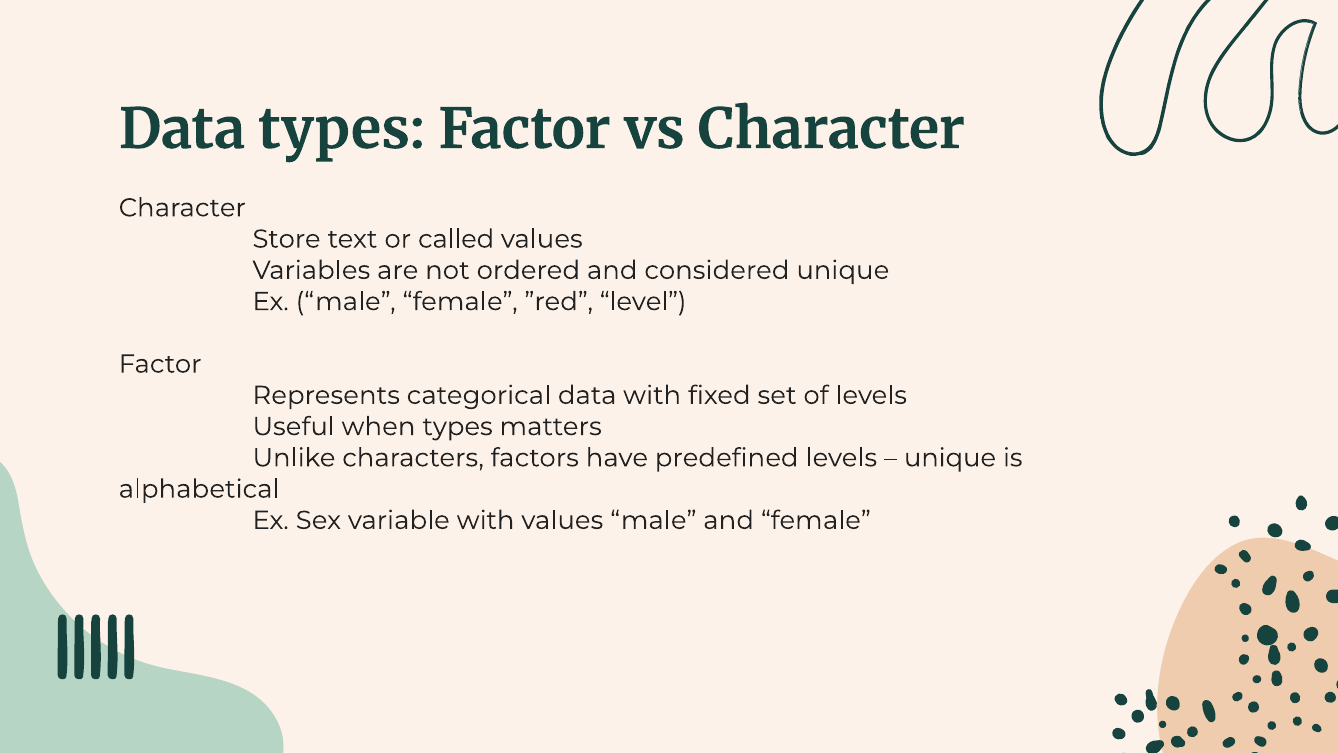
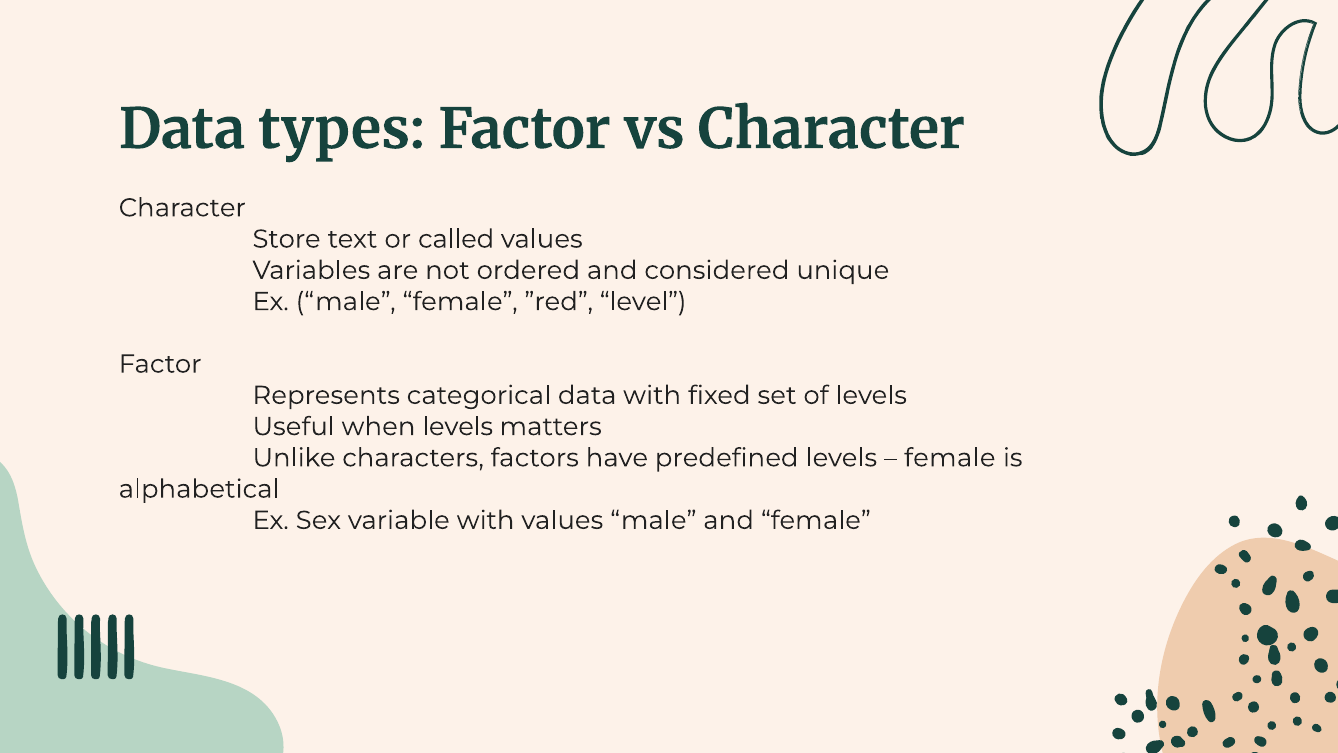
when types: types -> levels
unique at (950, 458): unique -> female
